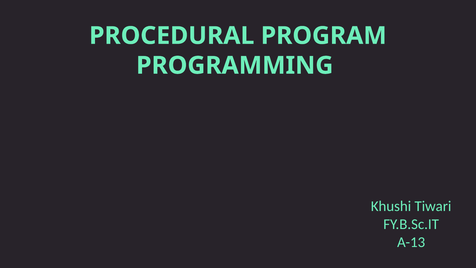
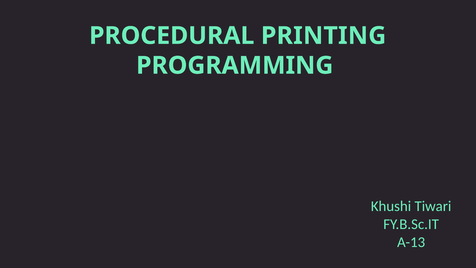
PROGRAM: PROGRAM -> PRINTING
